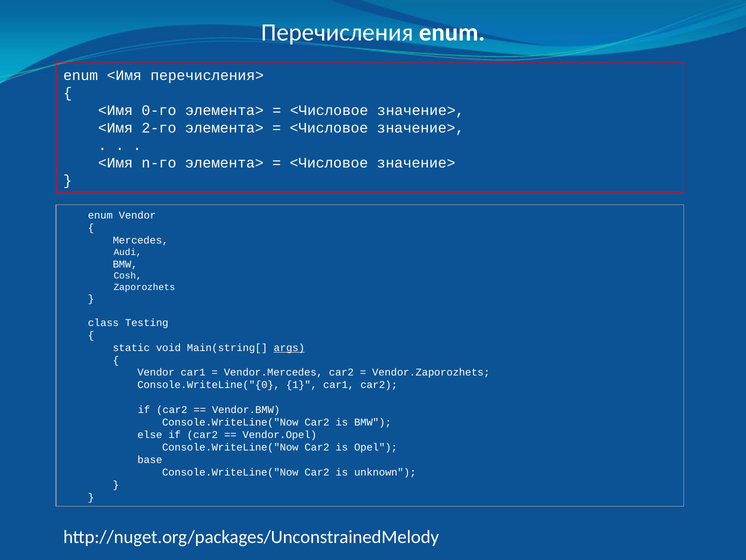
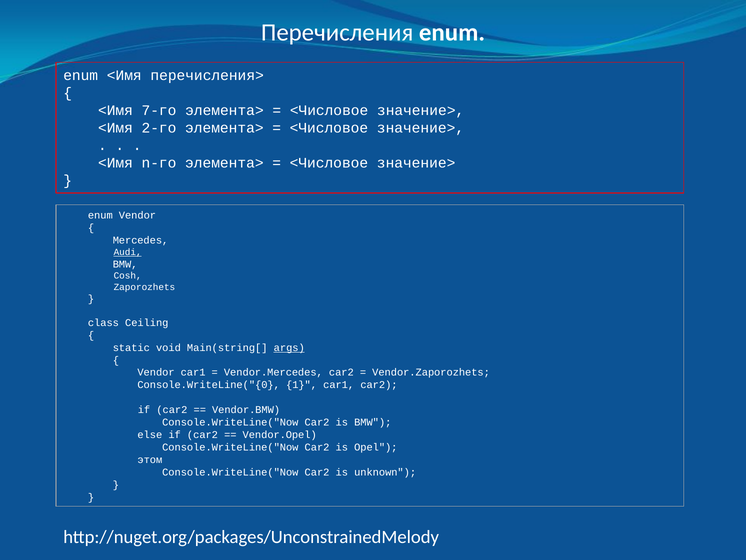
0-го: 0-го -> 7-го
Audi underline: none -> present
Testing: Testing -> Ceiling
base: base -> этом
